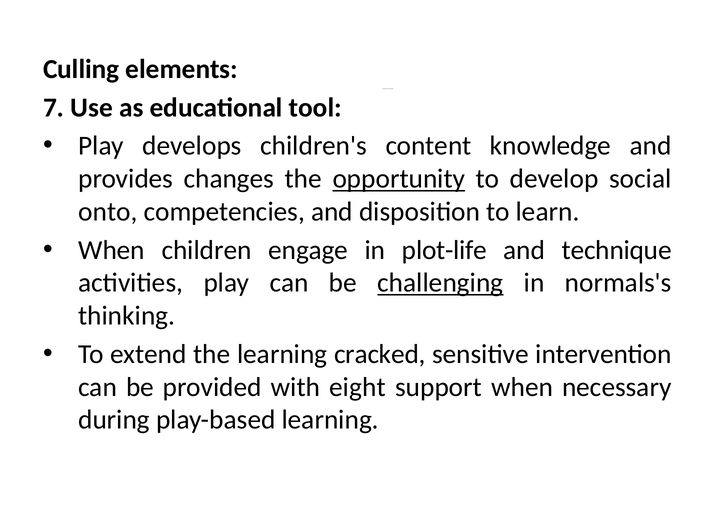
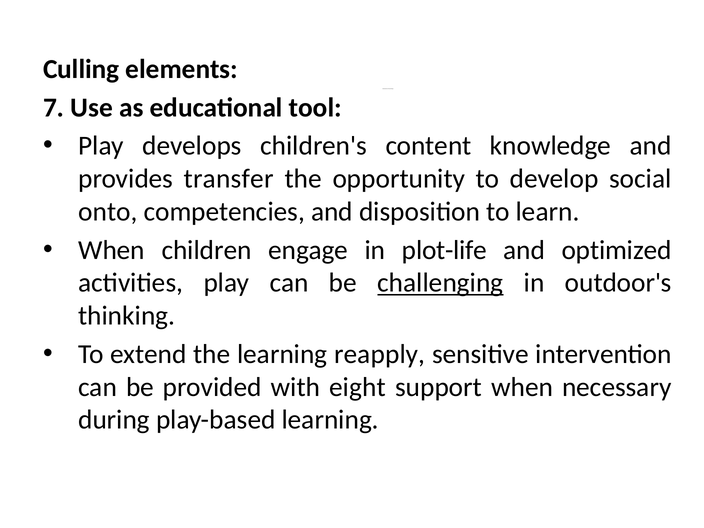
changes: changes -> transfer
opportunity underline: present -> none
technique: technique -> optimized
normals's: normals's -> outdoor's
cracked: cracked -> reapply
